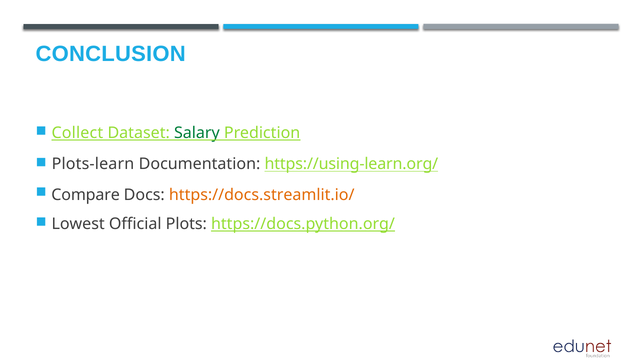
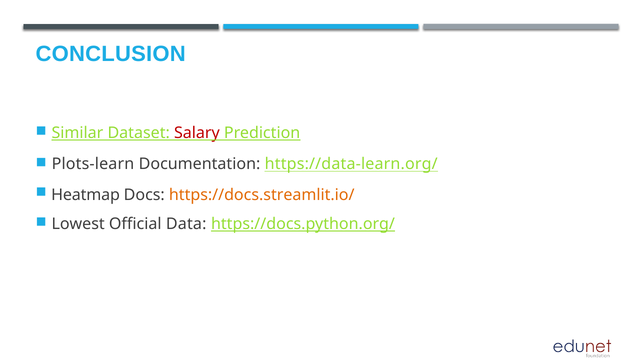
Collect: Collect -> Similar
Salary colour: green -> red
https://using-learn.org/: https://using-learn.org/ -> https://data-learn.org/
Compare: Compare -> Heatmap
Plots: Plots -> Data
